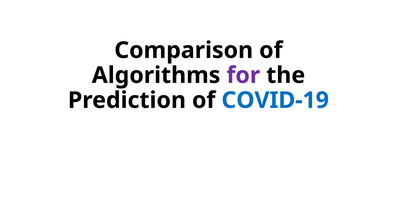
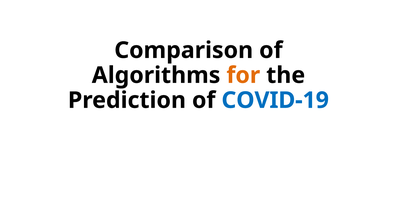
for colour: purple -> orange
